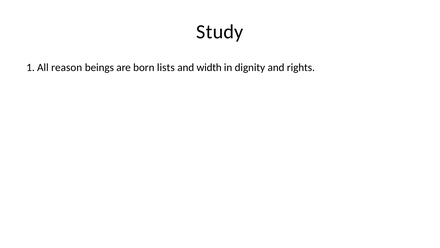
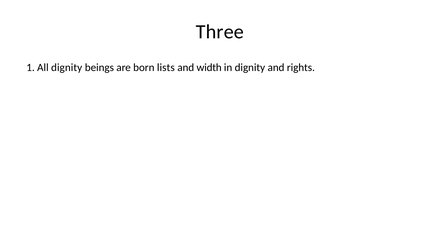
Study: Study -> Three
All reason: reason -> dignity
